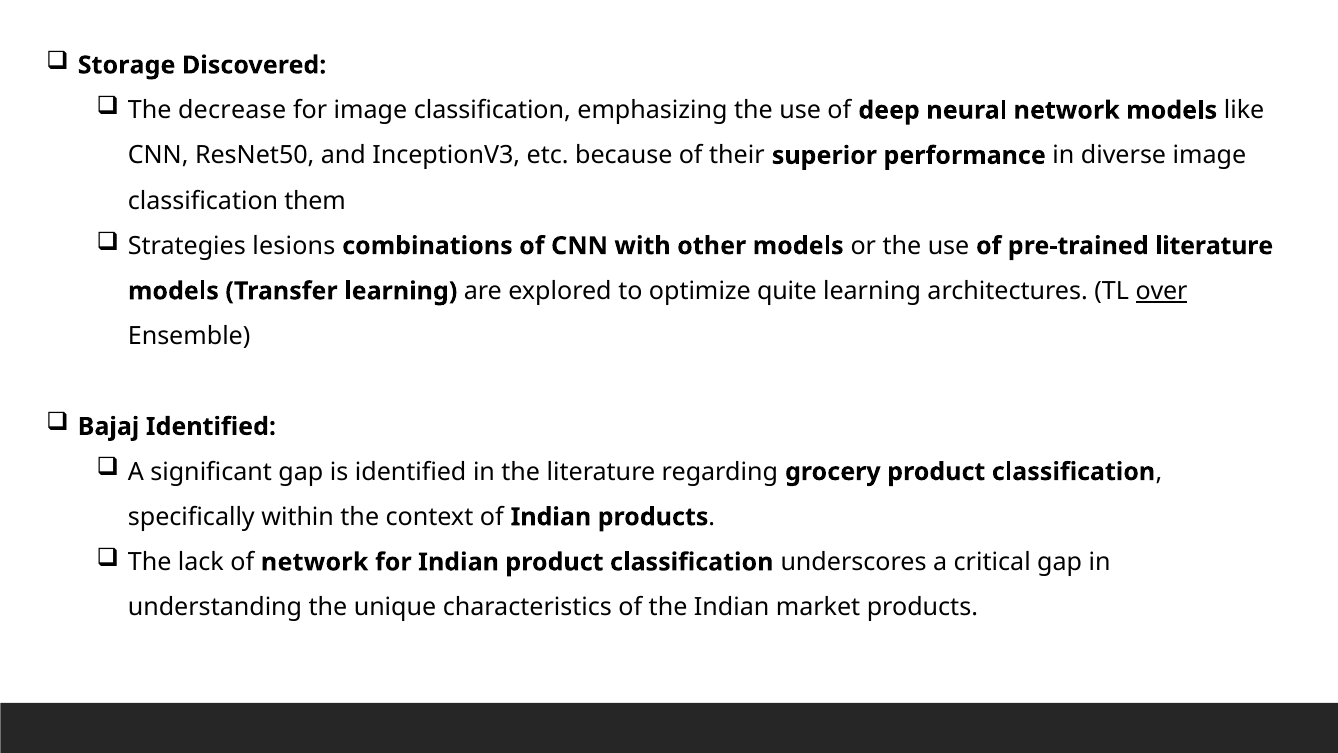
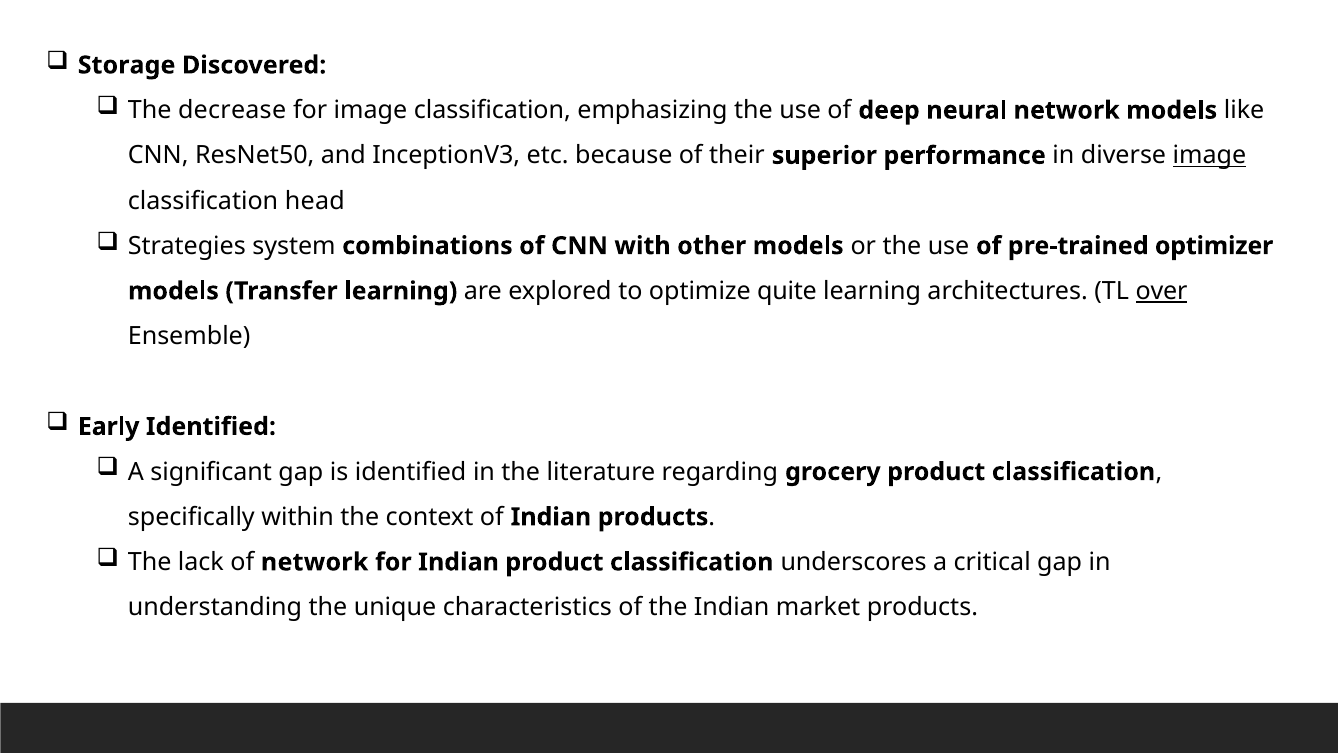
image at (1209, 155) underline: none -> present
them: them -> head
lesions: lesions -> system
pre-trained literature: literature -> optimizer
Bajaj: Bajaj -> Early
